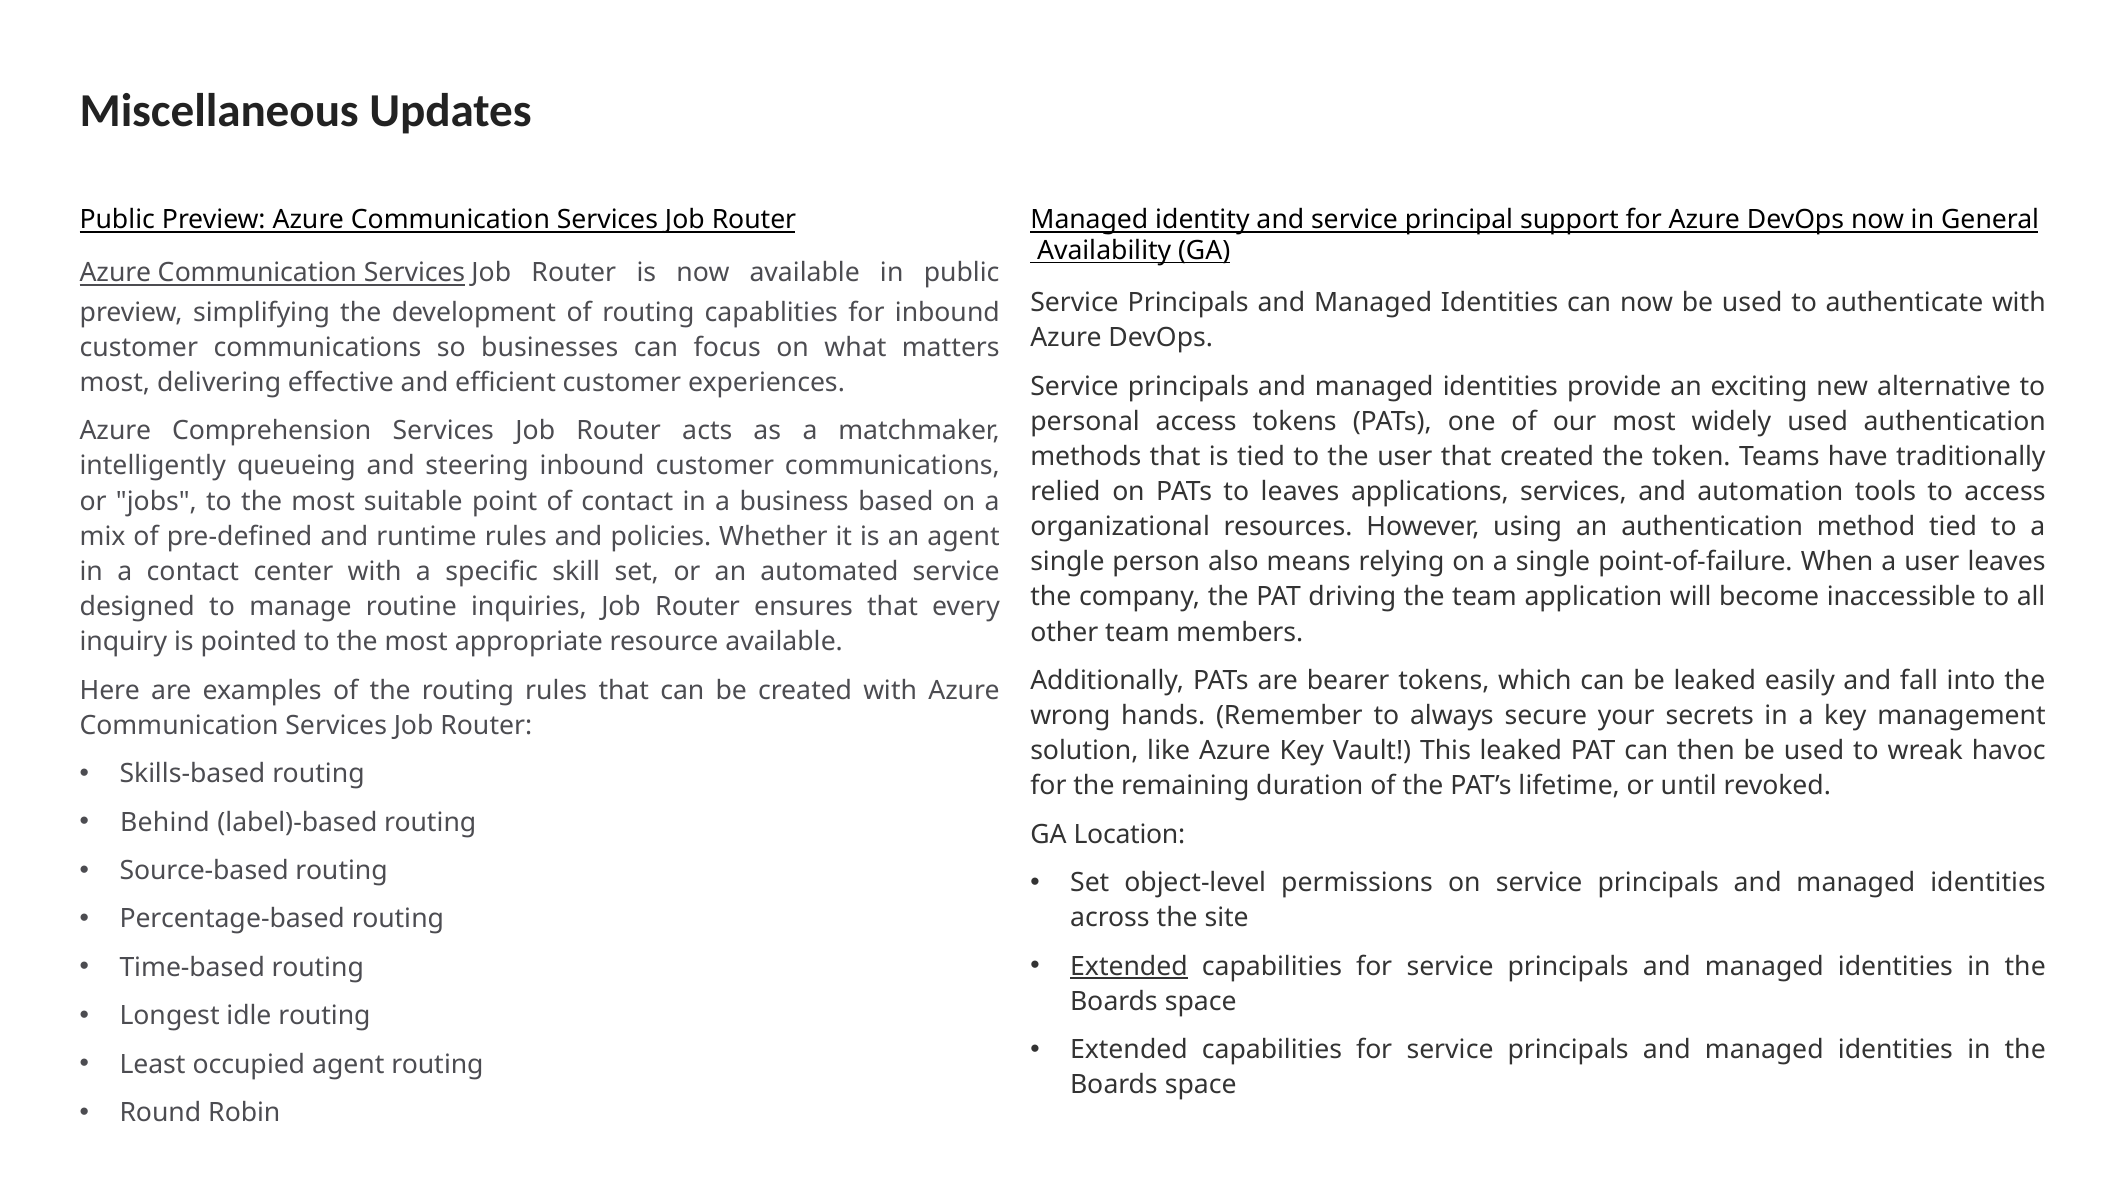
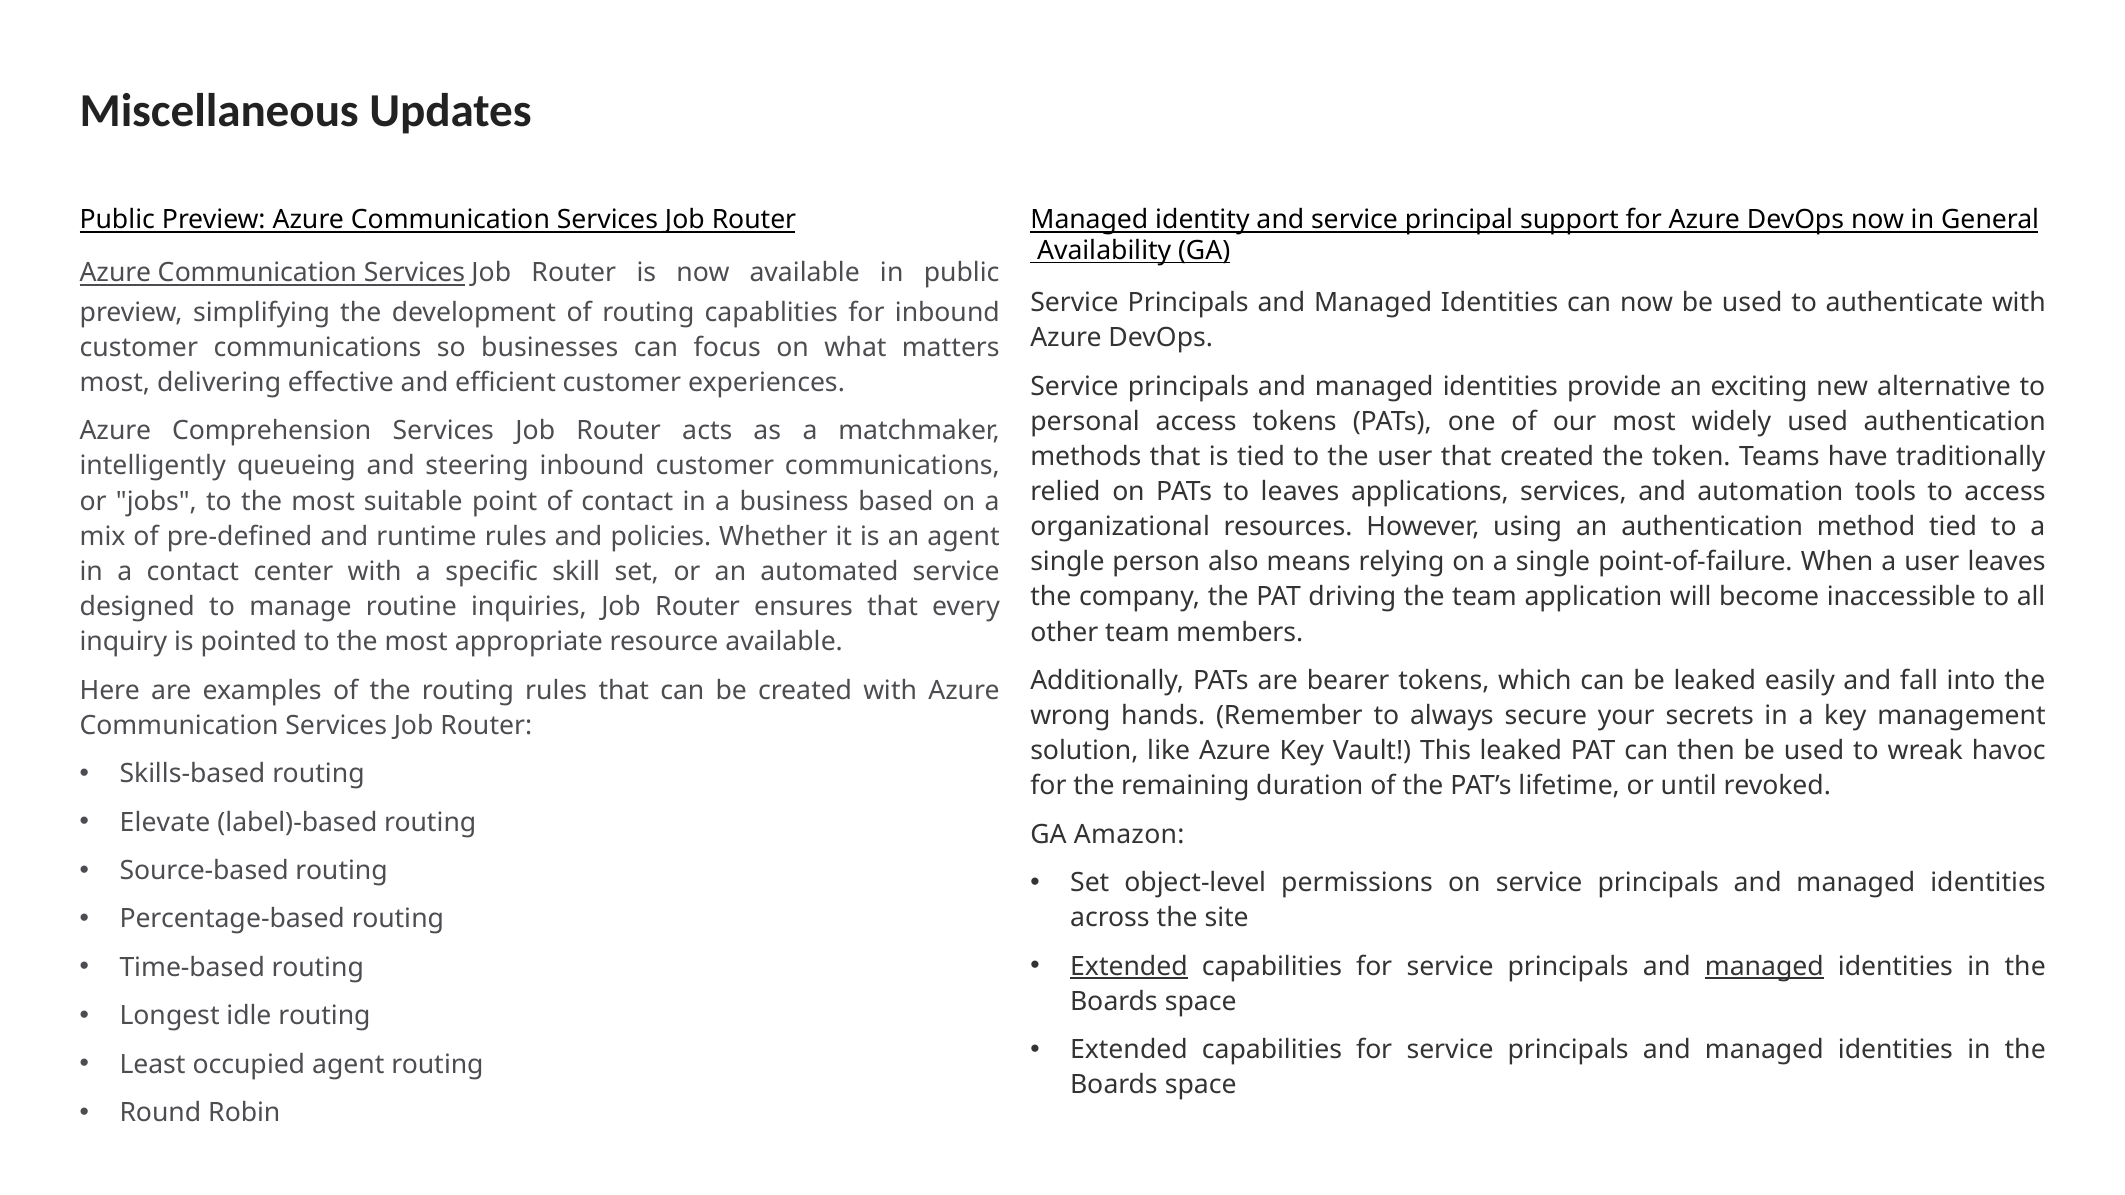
Behind: Behind -> Elevate
Location: Location -> Amazon
managed at (1764, 967) underline: none -> present
